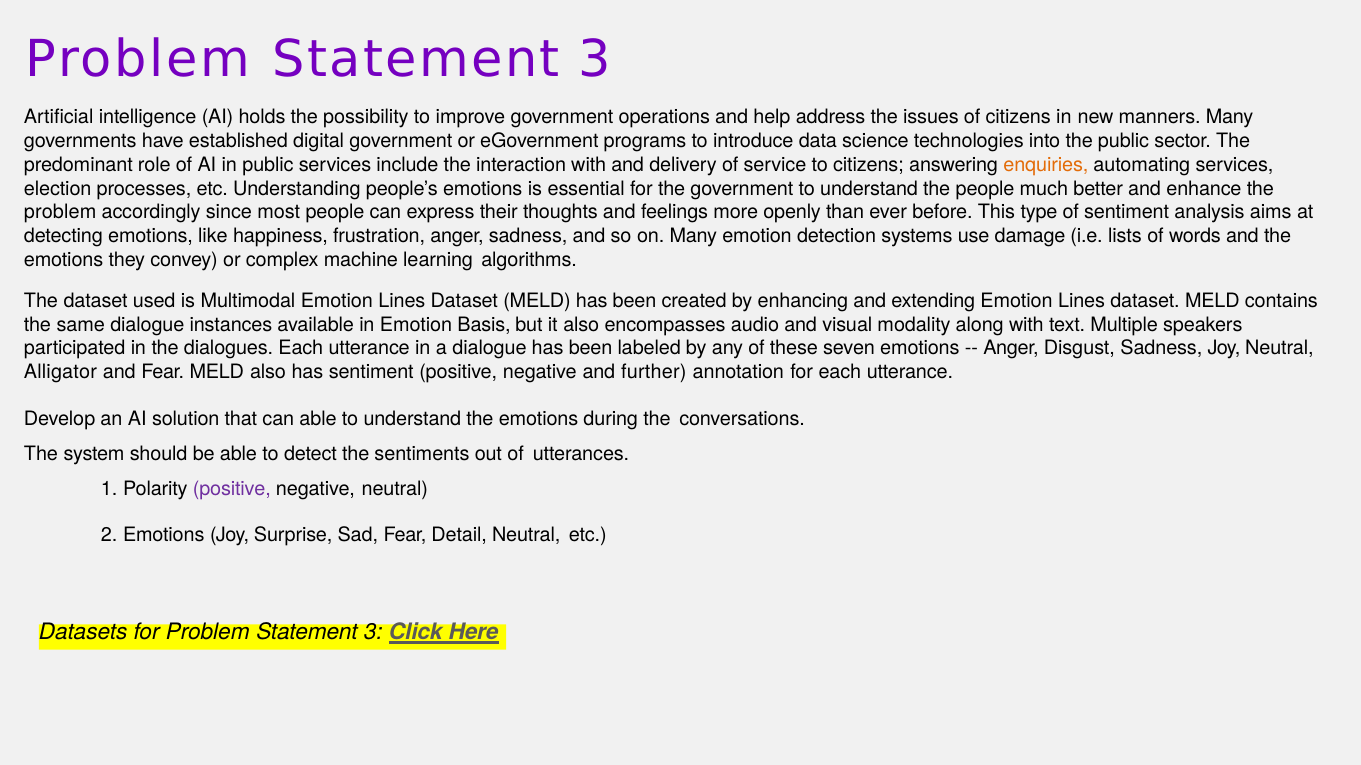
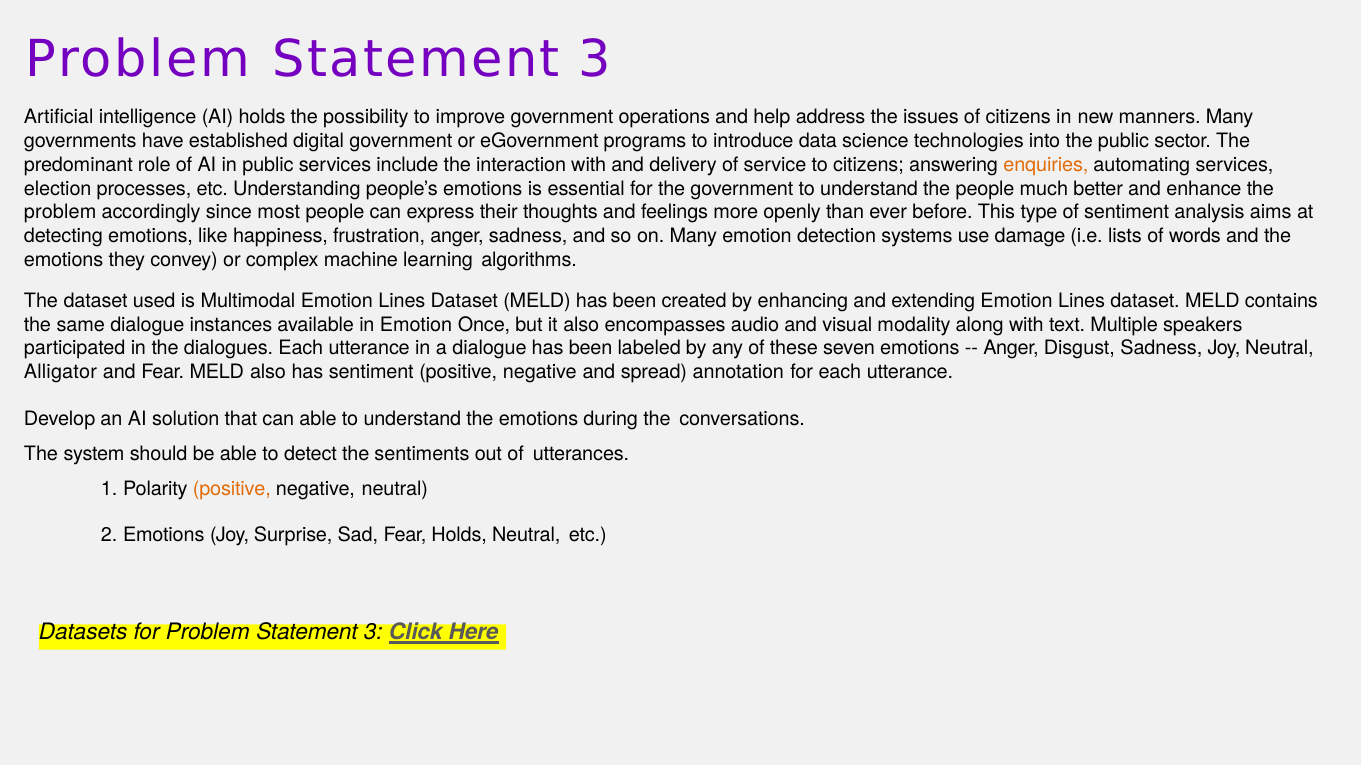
Basis: Basis -> Once
further: further -> spread
positive at (232, 490) colour: purple -> orange
Fear Detail: Detail -> Holds
